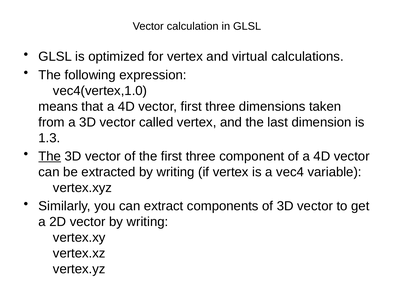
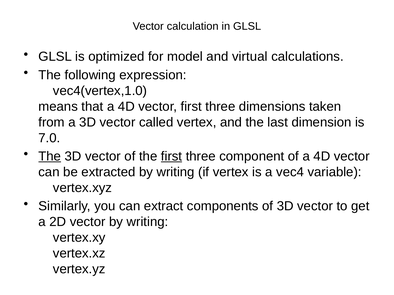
for vertex: vertex -> model
1.3: 1.3 -> 7.0
first at (172, 157) underline: none -> present
